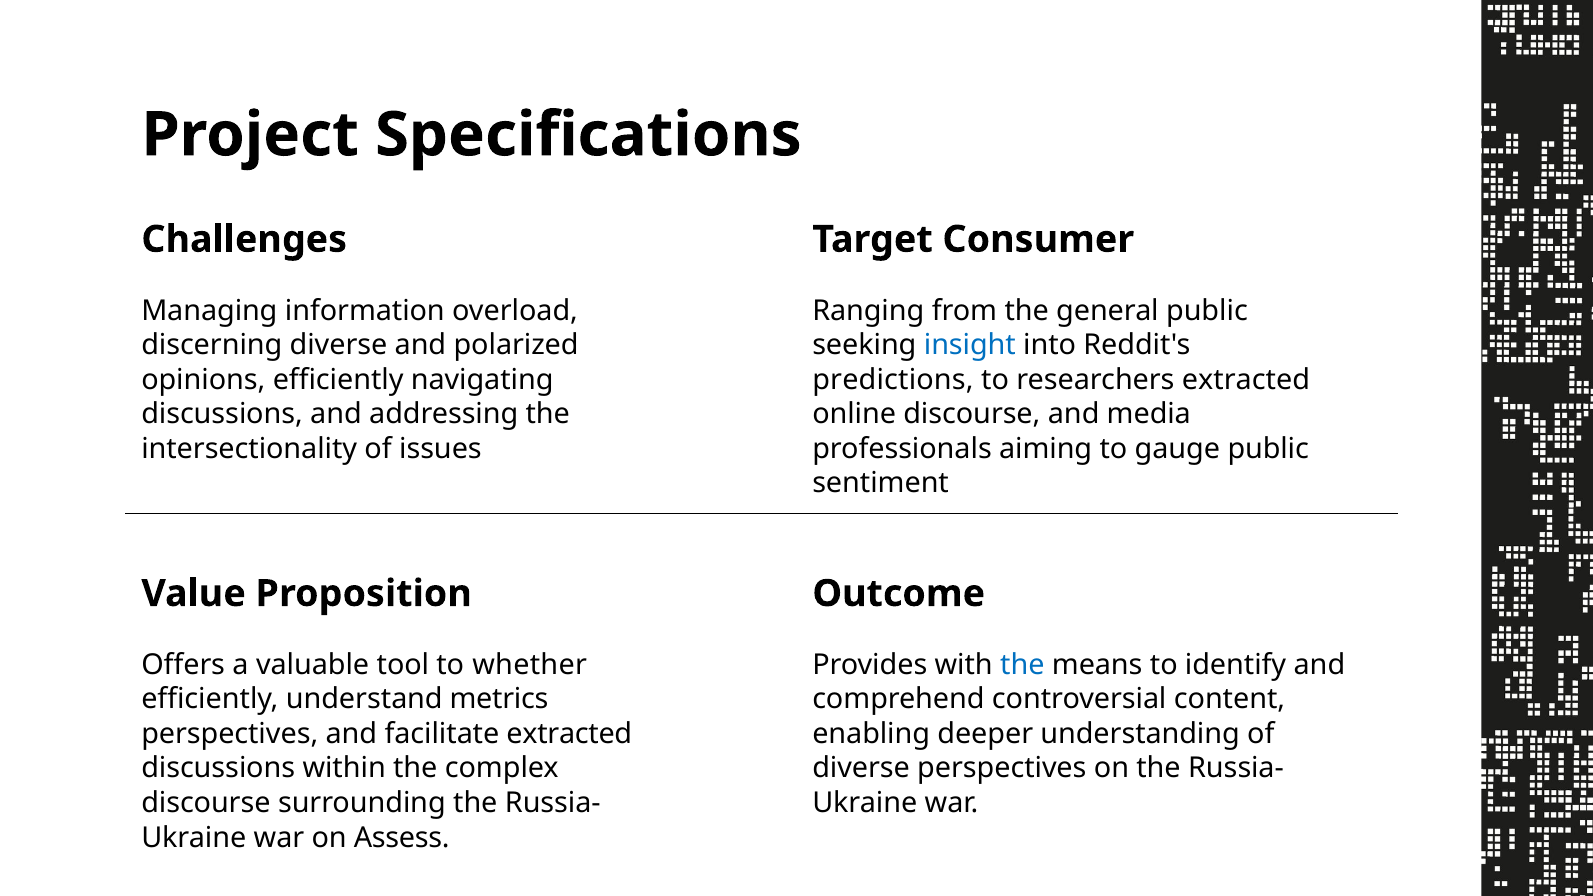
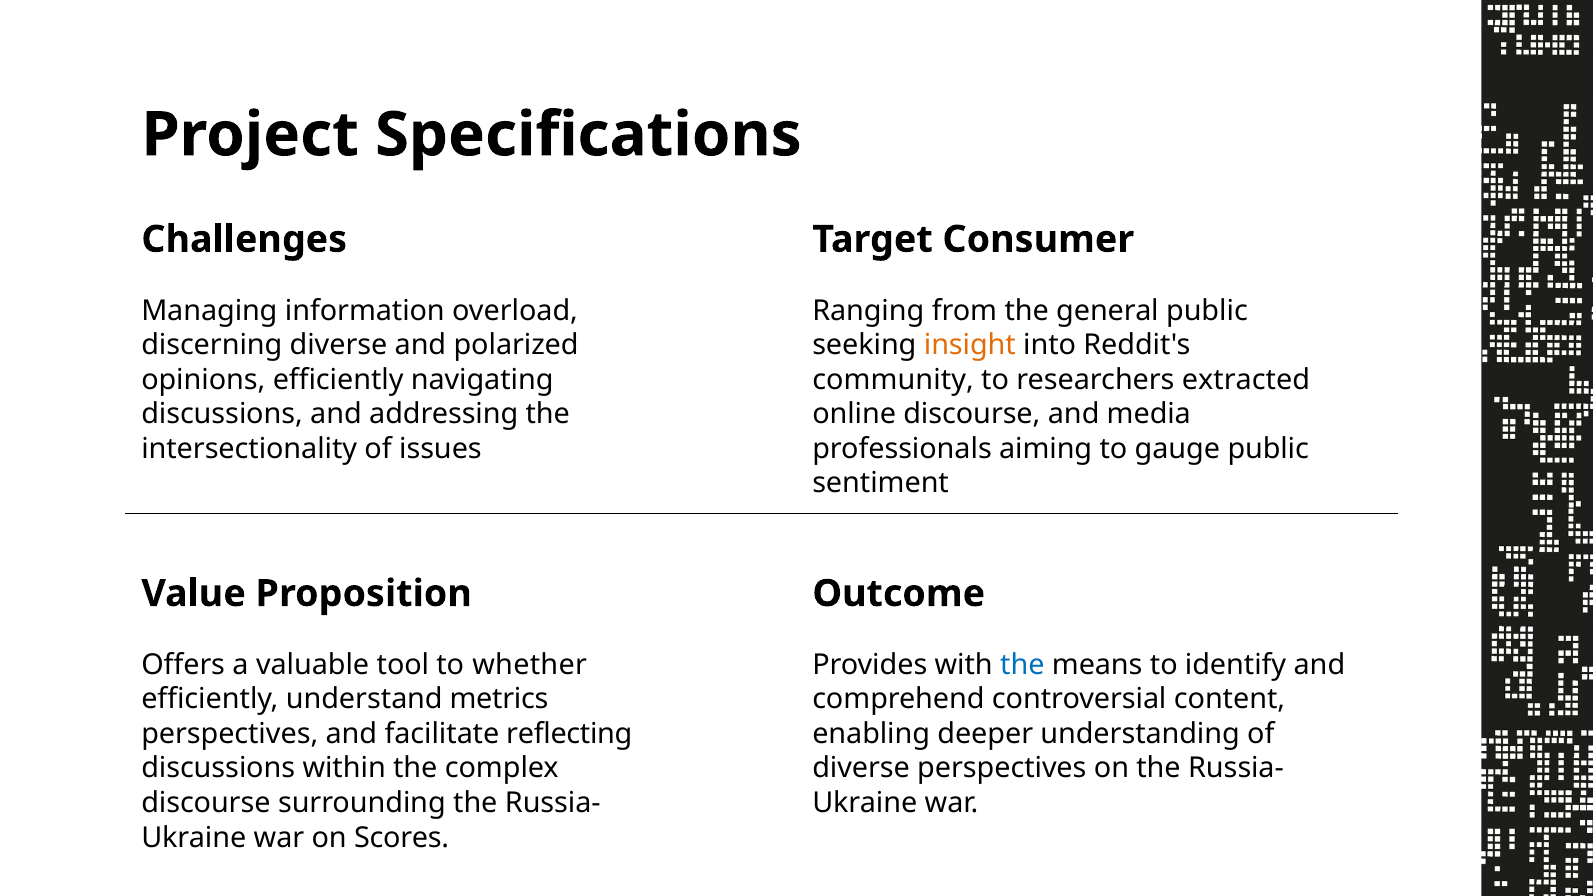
insight colour: blue -> orange
predictions: predictions -> community
facilitate extracted: extracted -> reflecting
Assess: Assess -> Scores
